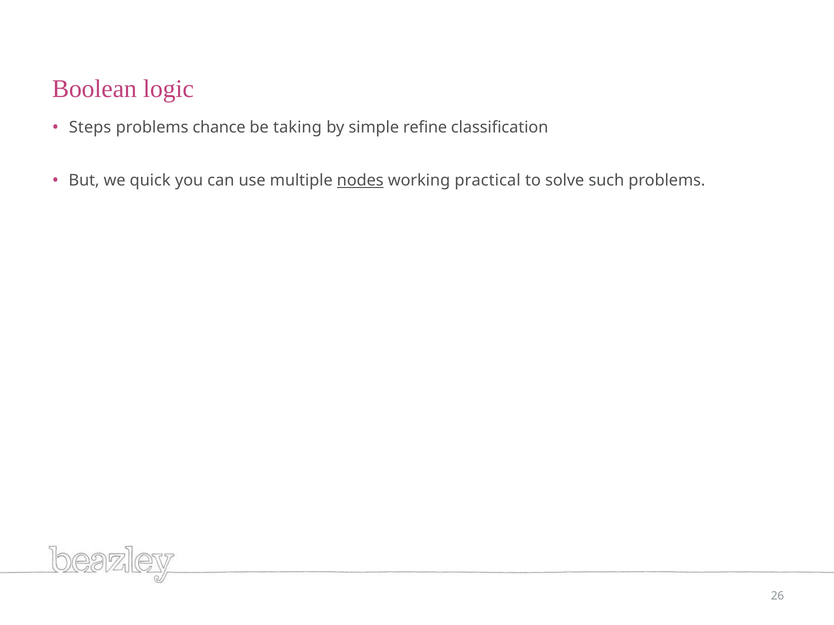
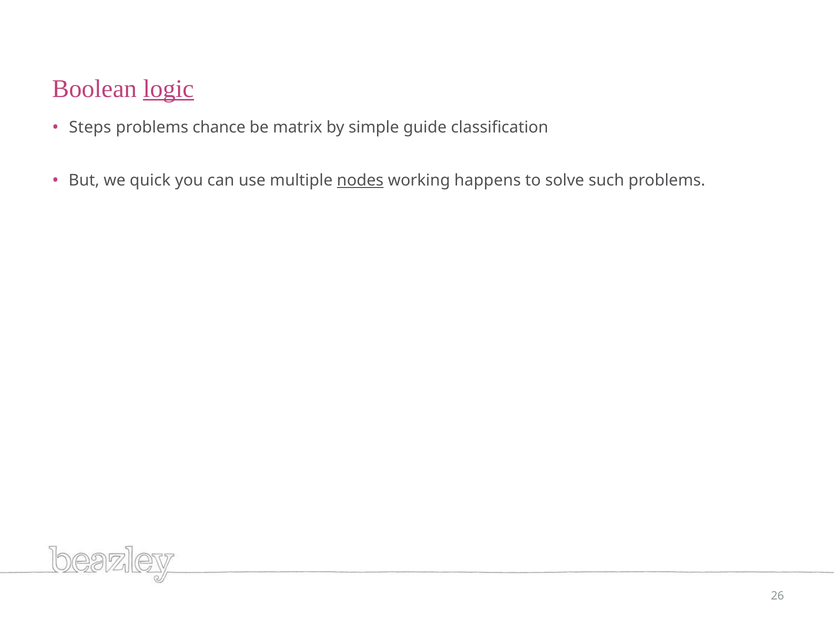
logic underline: none -> present
taking: taking -> matrix
refine: refine -> guide
practical: practical -> happens
